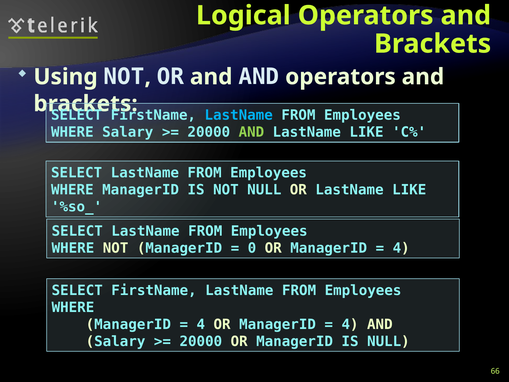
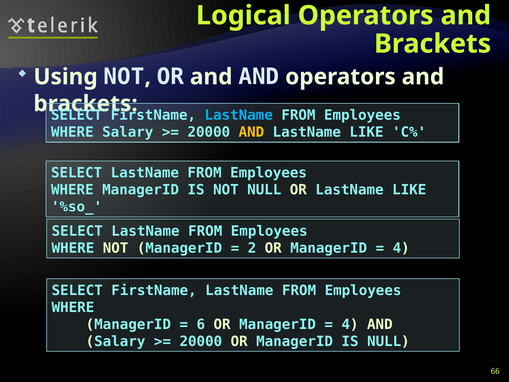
AND at (251, 132) colour: light green -> yellow
0: 0 -> 2
4 at (201, 324): 4 -> 6
